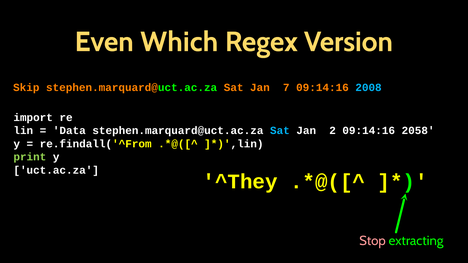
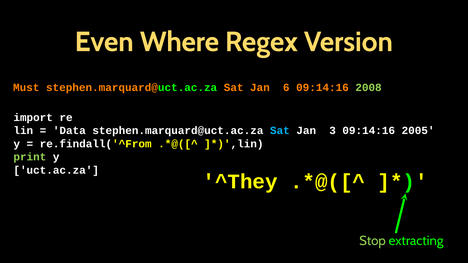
Which: Which -> Where
Skip: Skip -> Must
7: 7 -> 6
2008 colour: light blue -> light green
2: 2 -> 3
2058: 2058 -> 2005
Stop colour: pink -> light green
